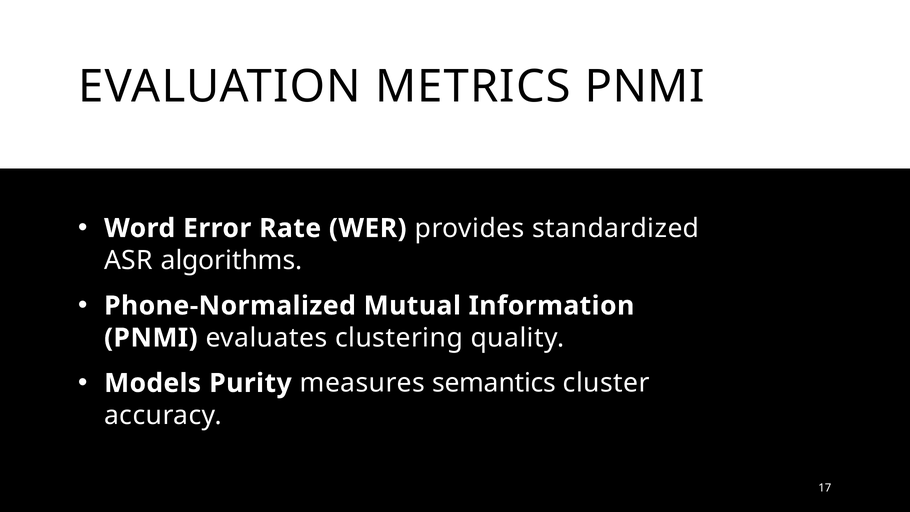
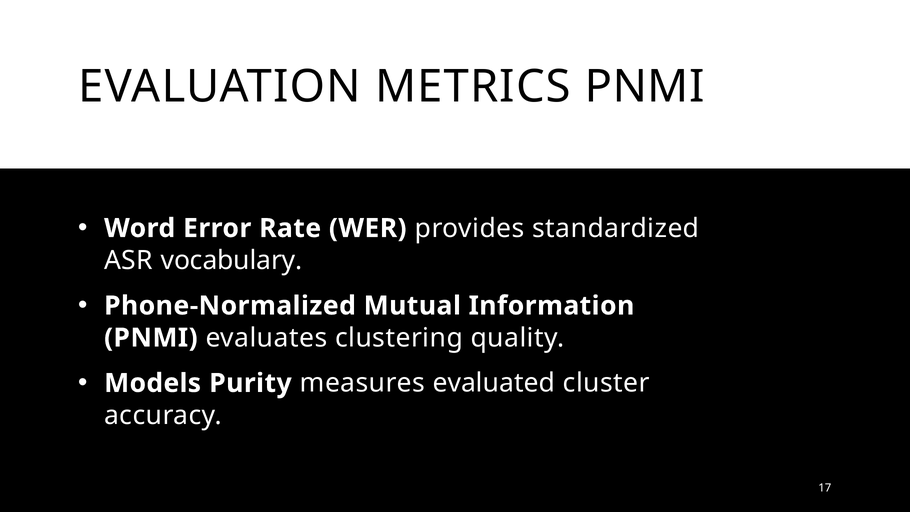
algorithms: algorithms -> vocabulary
semantics: semantics -> evaluated
